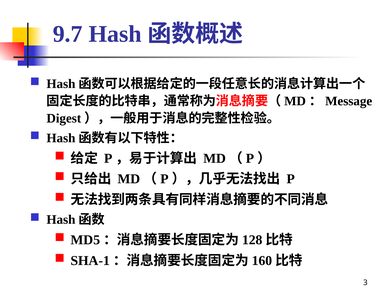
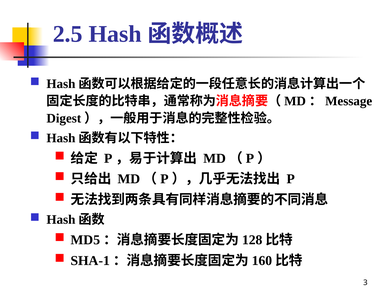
9.7: 9.7 -> 2.5
